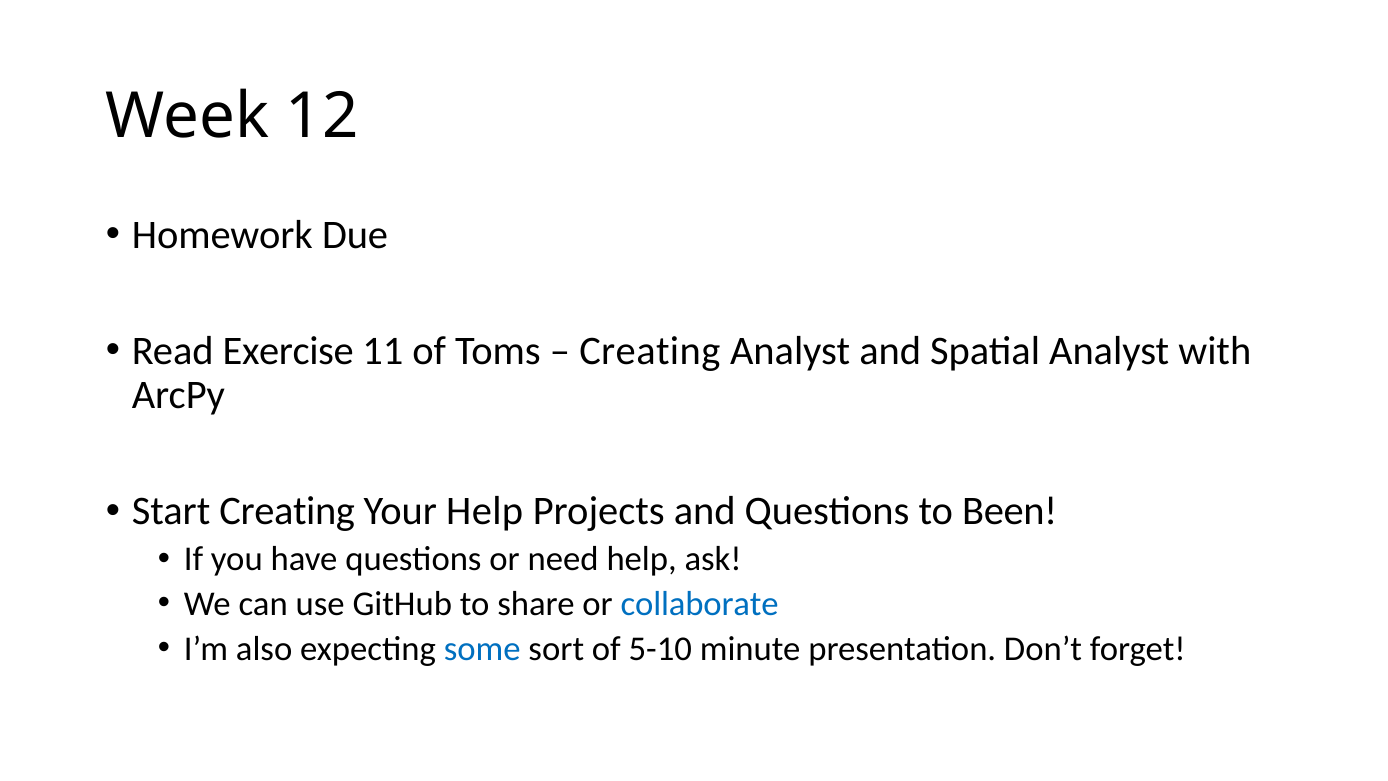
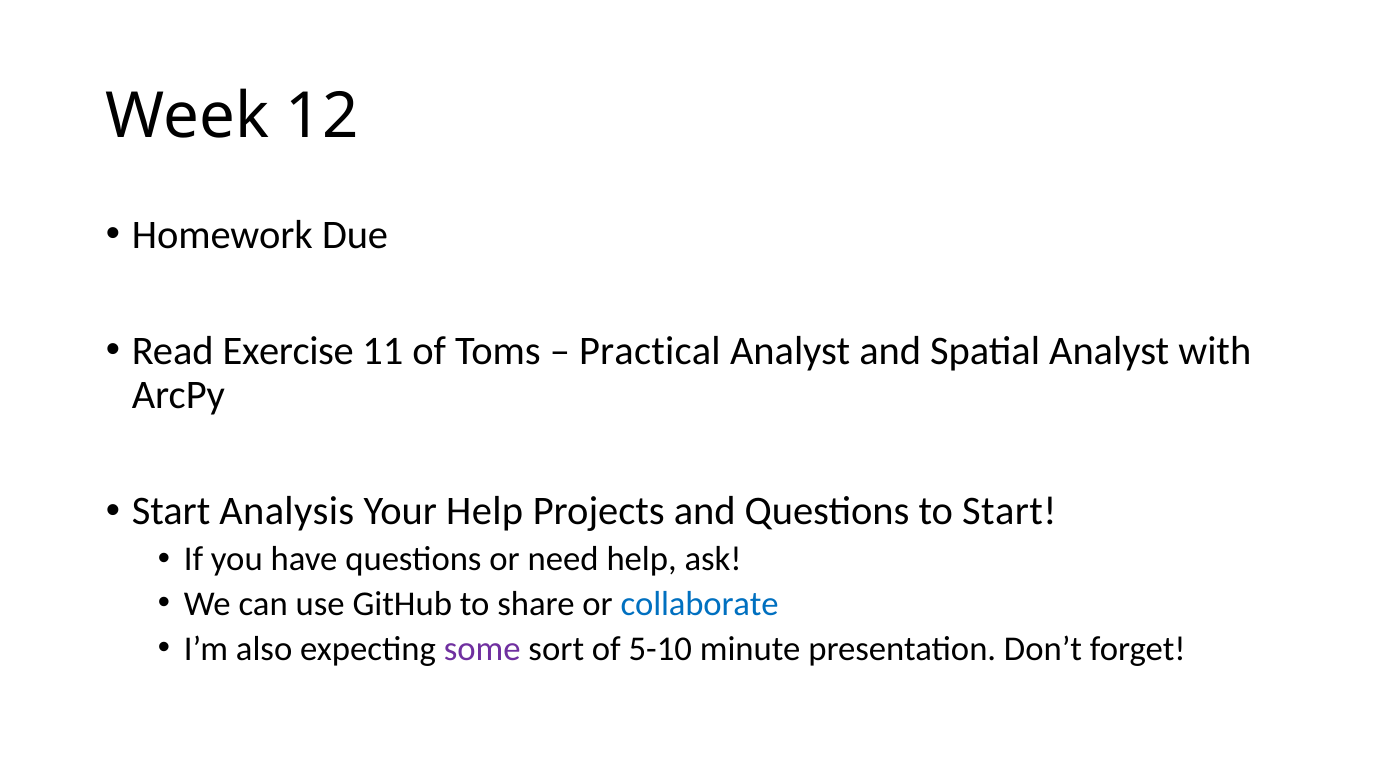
Creating at (650, 351): Creating -> Practical
Start Creating: Creating -> Analysis
to Been: Been -> Start
some colour: blue -> purple
